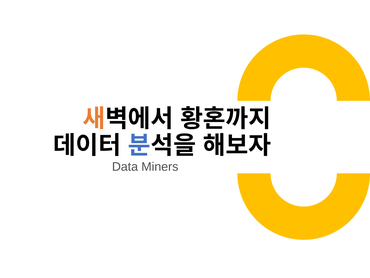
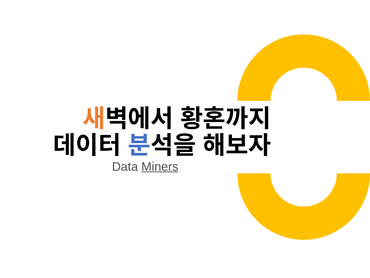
Miners underline: none -> present
